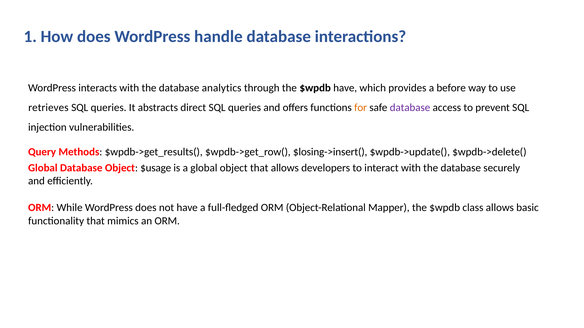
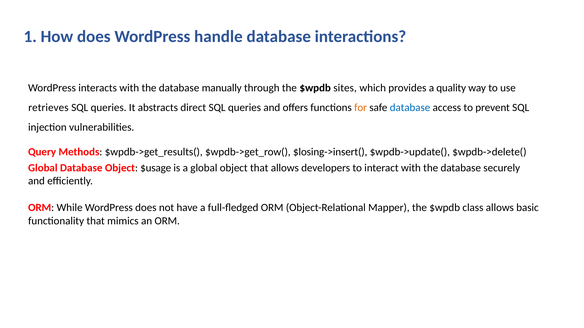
analytics: analytics -> manually
$wpdb have: have -> sites
before: before -> quality
database at (410, 108) colour: purple -> blue
